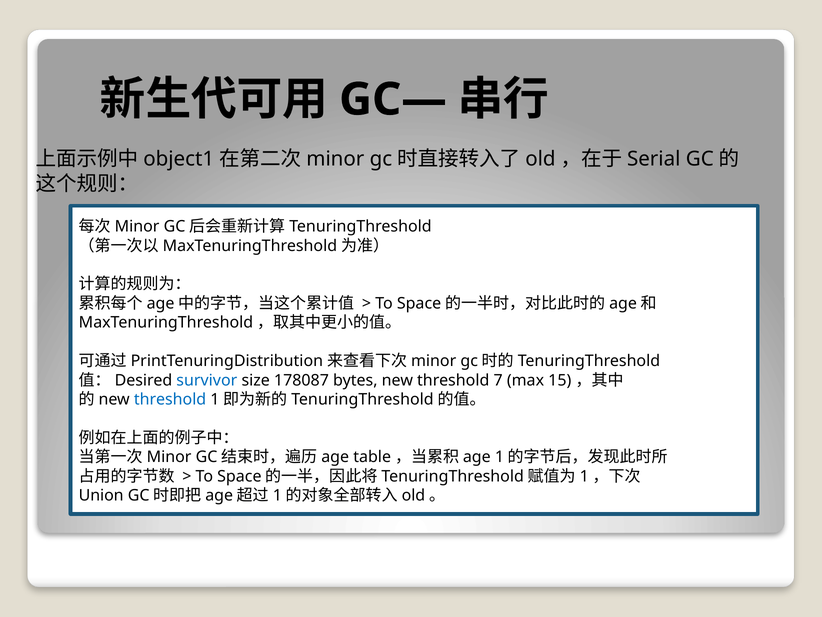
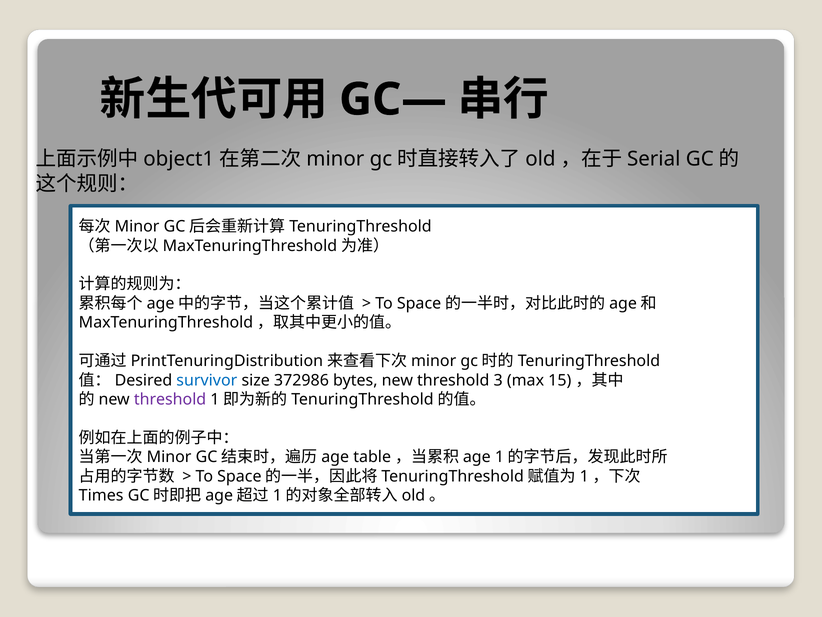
178087: 178087 -> 372986
7: 7 -> 3
threshold at (170, 399) colour: blue -> purple
Union: Union -> Times
